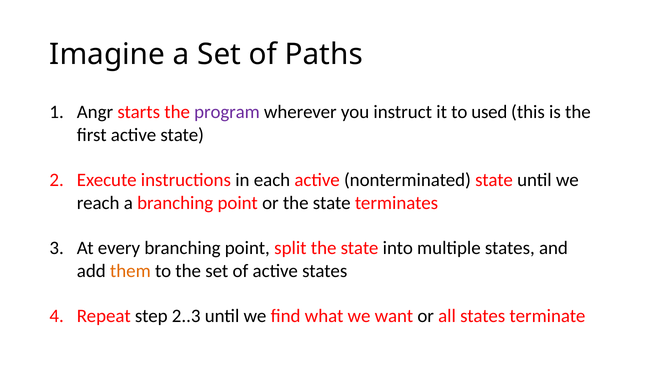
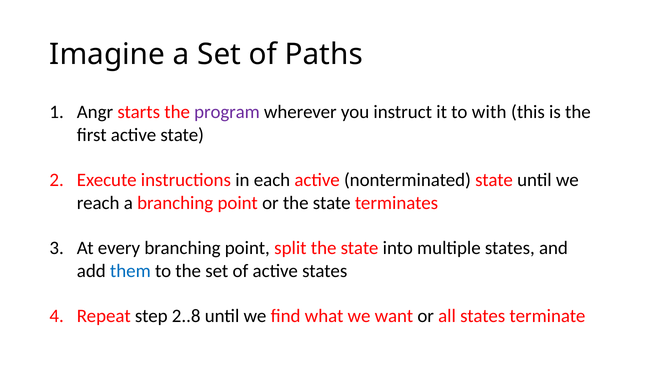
used: used -> with
them colour: orange -> blue
2..3: 2..3 -> 2..8
